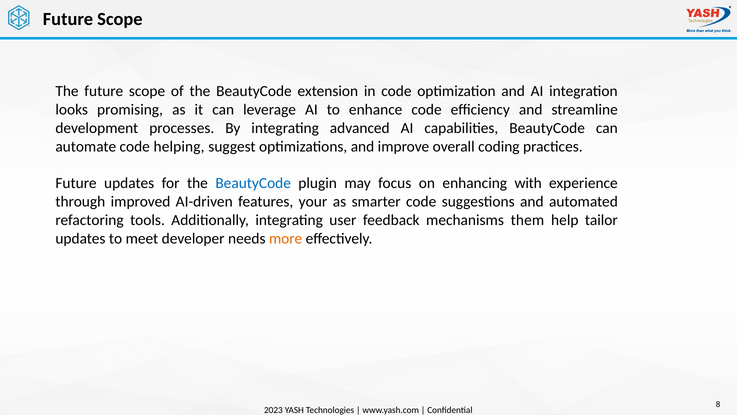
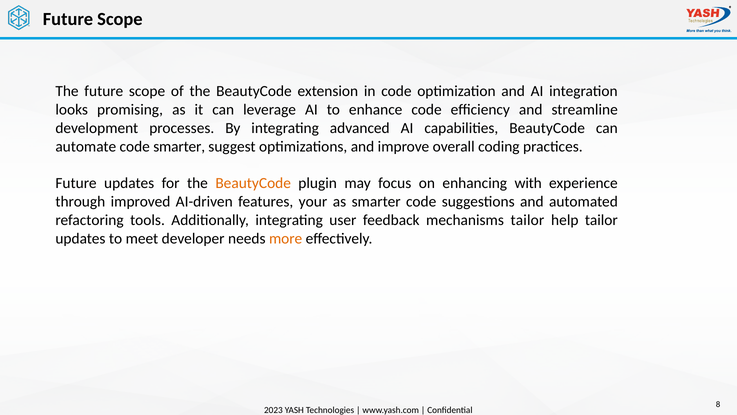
code helping: helping -> smarter
BeautyCode at (253, 183) colour: blue -> orange
mechanisms them: them -> tailor
